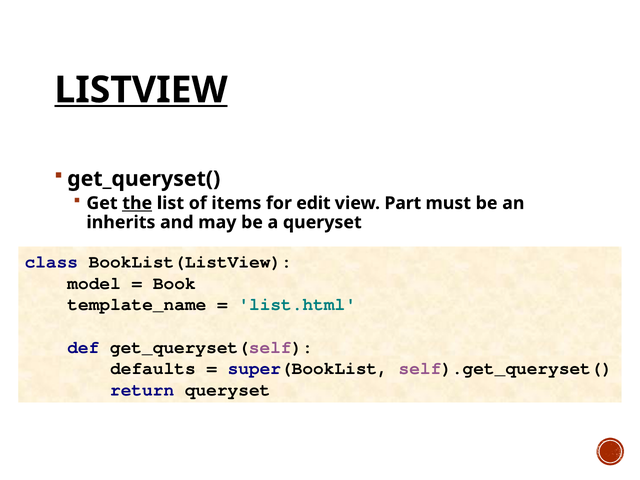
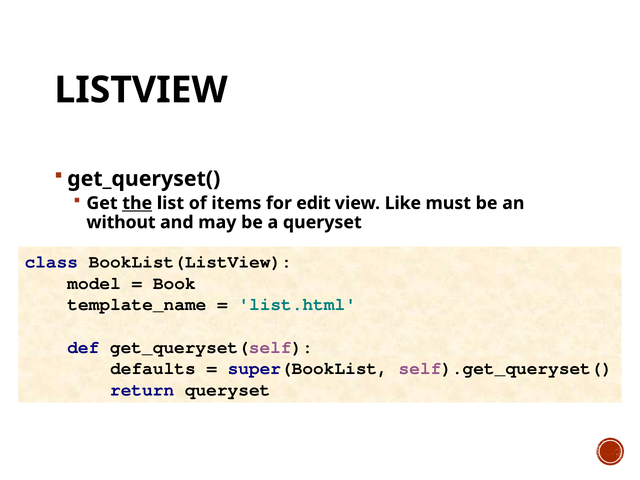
LISTVIEW underline: present -> none
Part: Part -> Like
inherits: inherits -> without
